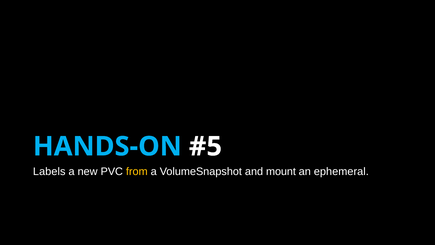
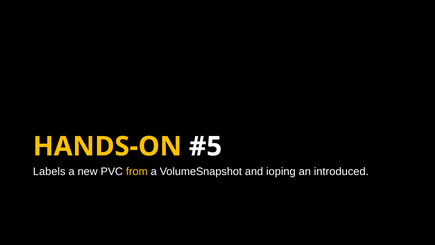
HANDS-ON colour: light blue -> yellow
mount: mount -> ioping
ephemeral: ephemeral -> introduced
